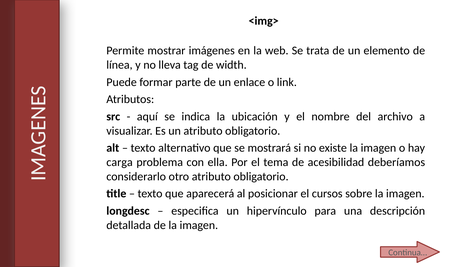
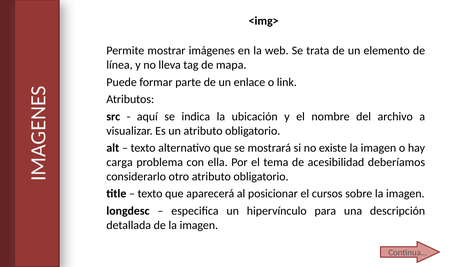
width: width -> mapa
